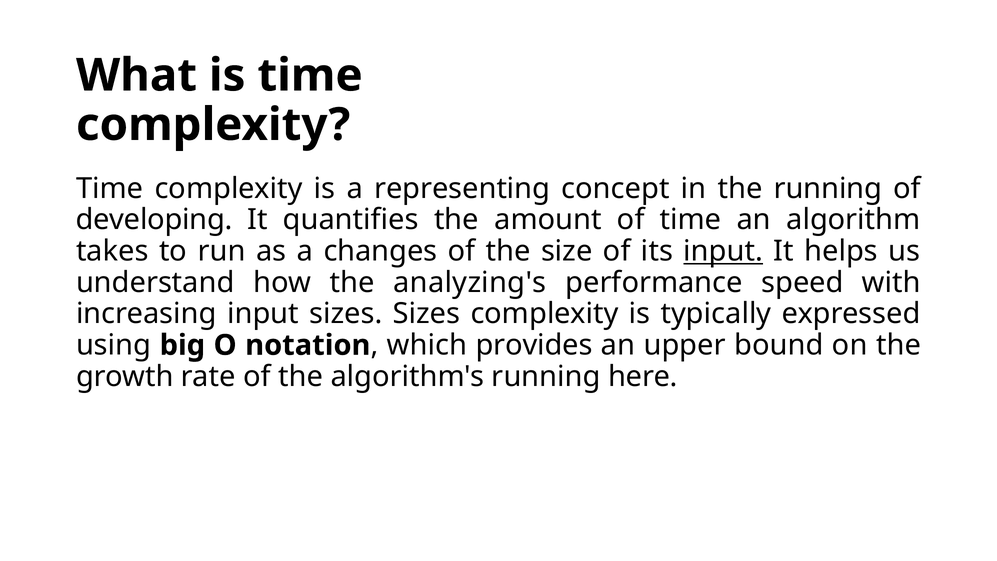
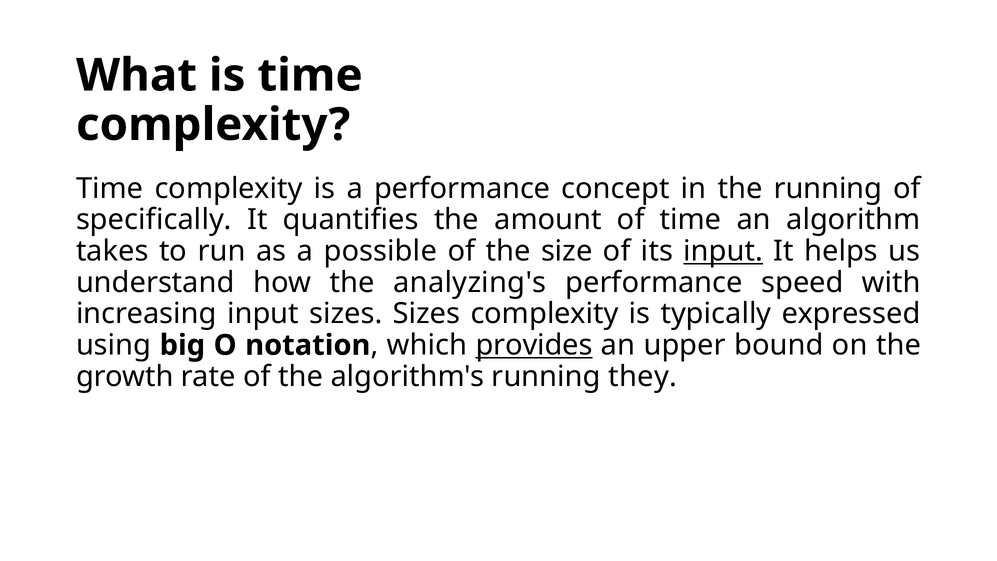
a representing: representing -> performance
developing: developing -> specifically
changes: changes -> possible
provides underline: none -> present
here: here -> they
